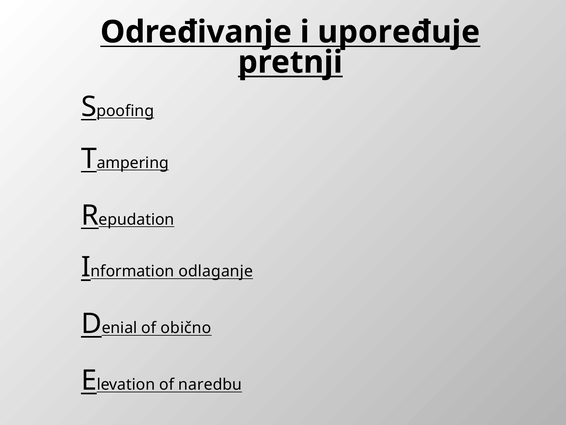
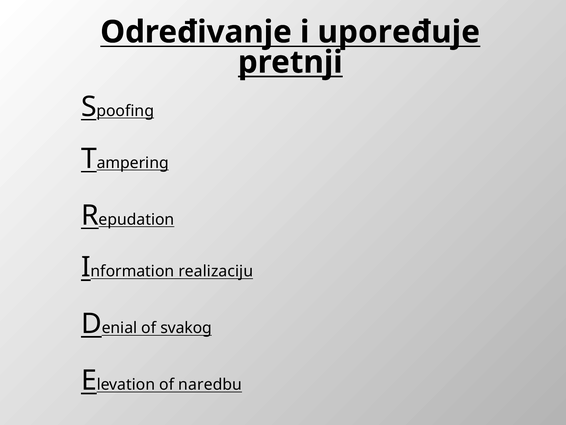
odlaganje: odlaganje -> realizaciju
obično: obično -> svakog
